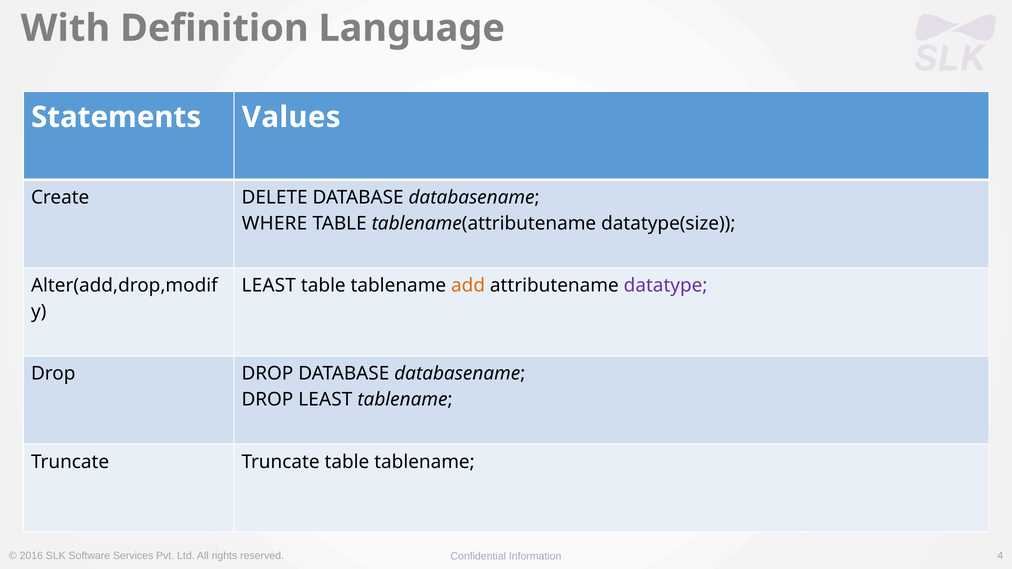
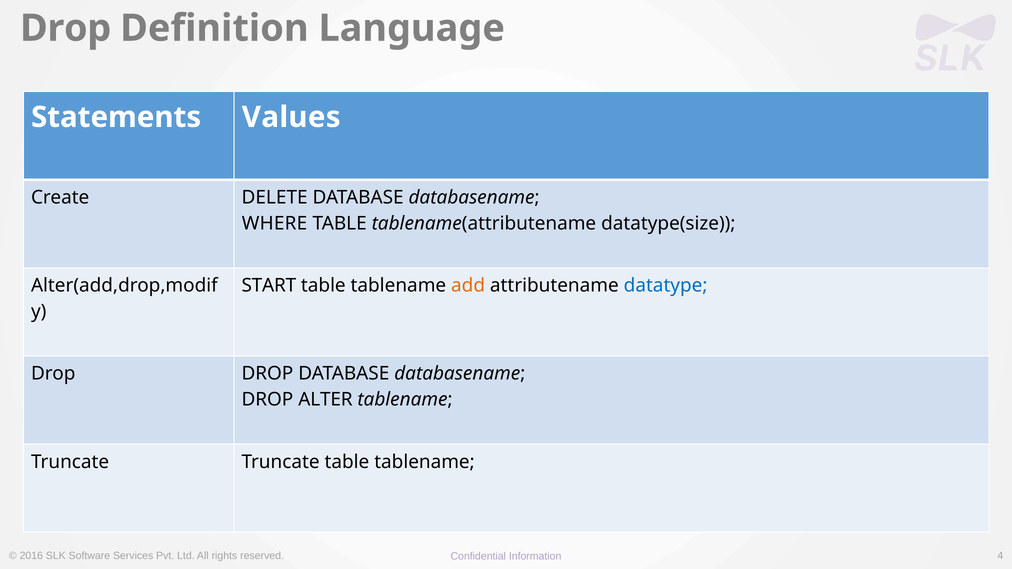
With at (65, 28): With -> Drop
LEAST at (269, 286): LEAST -> START
datatype colour: purple -> blue
DROP LEAST: LEAST -> ALTER
